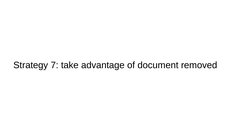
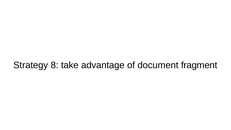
7: 7 -> 8
removed: removed -> fragment
